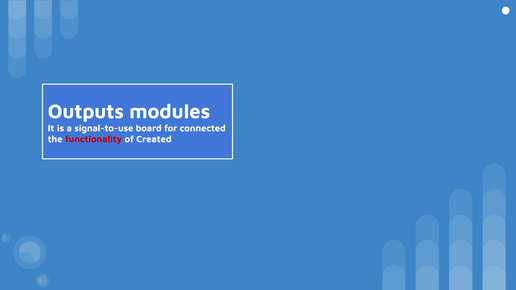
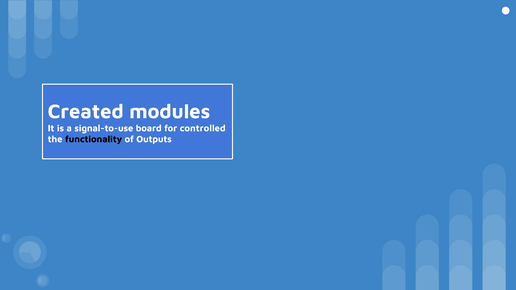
Outputs: Outputs -> Created
connected: connected -> controlled
functionality colour: red -> black
Created: Created -> Outputs
